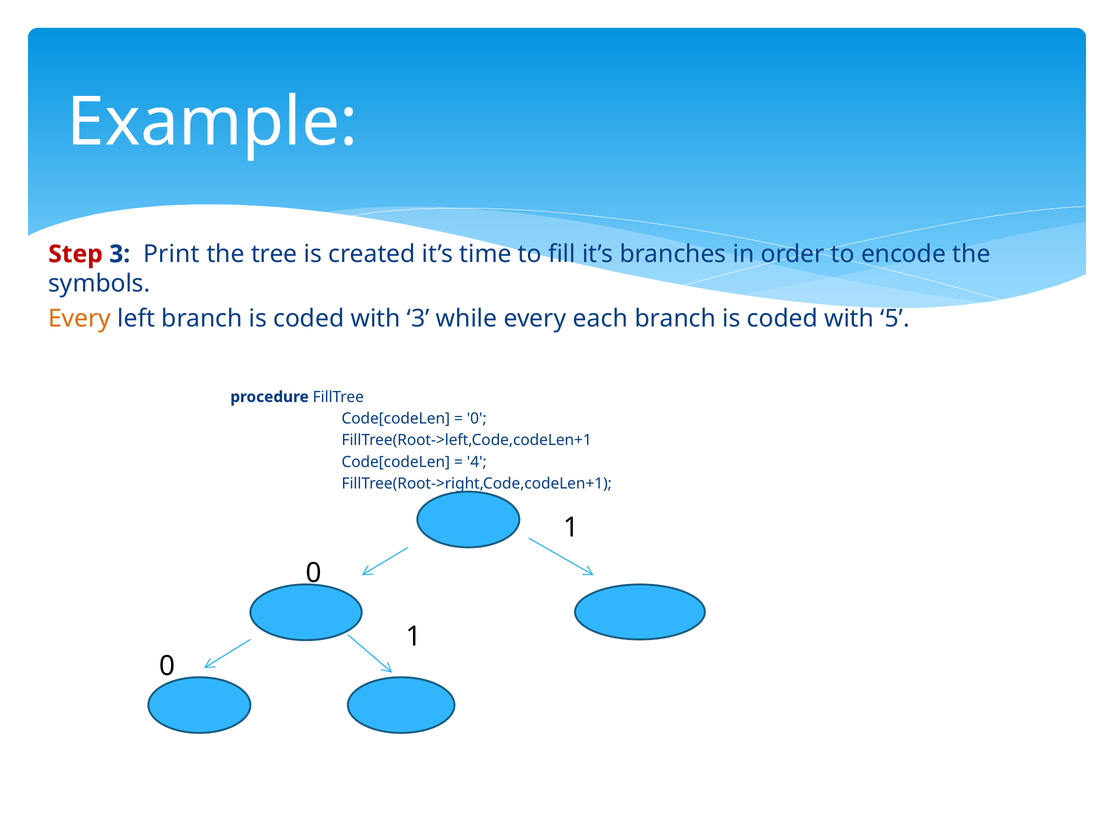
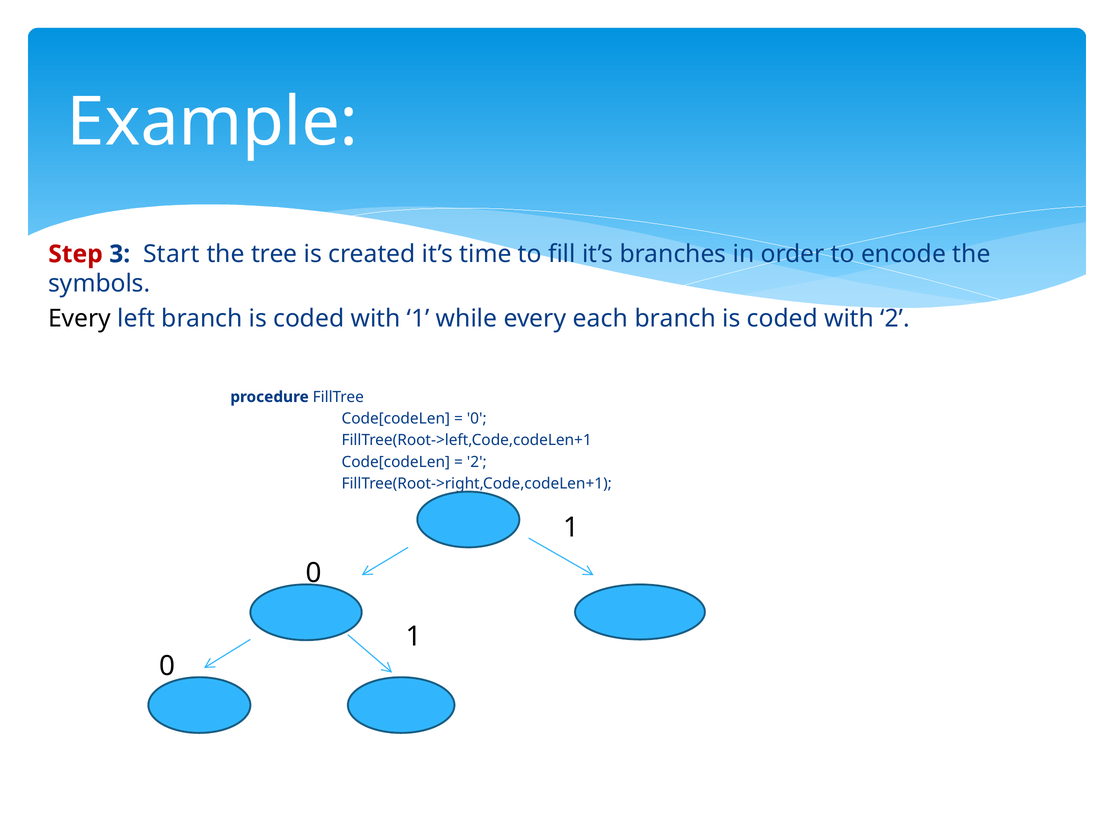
Print: Print -> Start
Every at (80, 318) colour: orange -> black
with 3: 3 -> 1
with 5: 5 -> 2
4 at (477, 462): 4 -> 2
